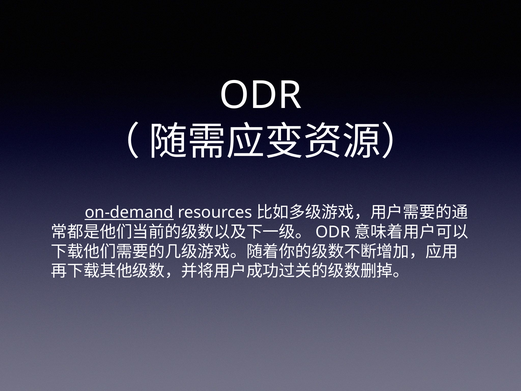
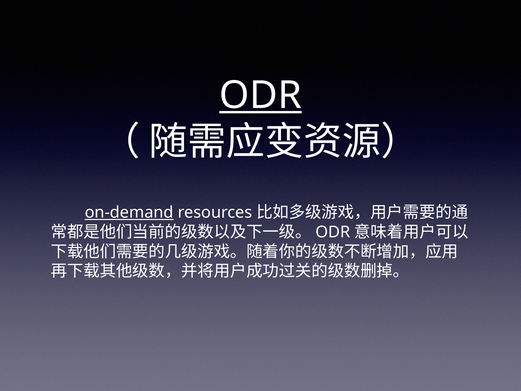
ODR at (261, 95) underline: none -> present
